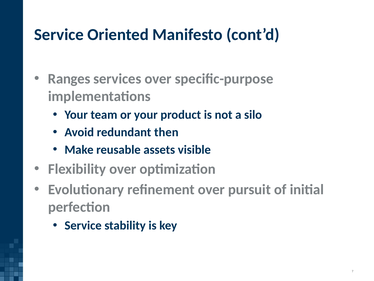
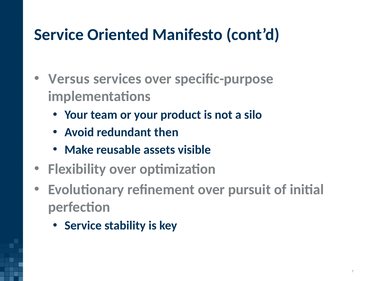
Ranges: Ranges -> Versus
